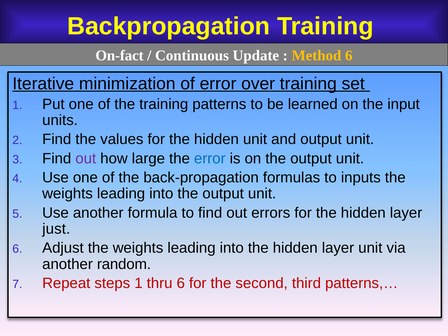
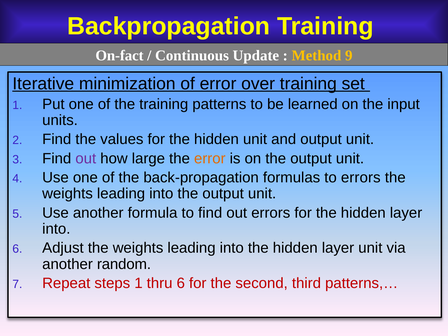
Method 6: 6 -> 9
error at (210, 158) colour: blue -> orange
to inputs: inputs -> errors
just at (56, 229): just -> into
